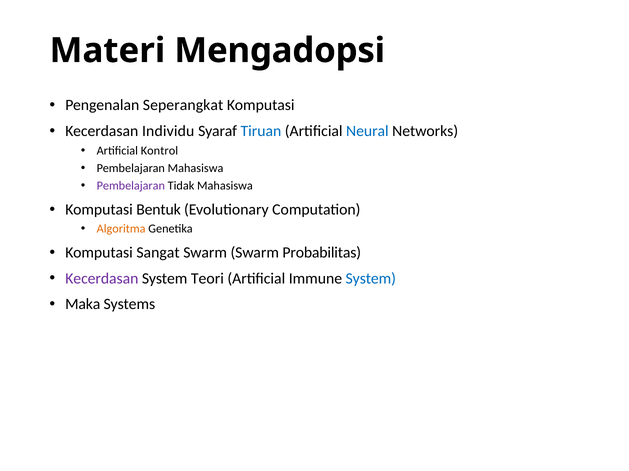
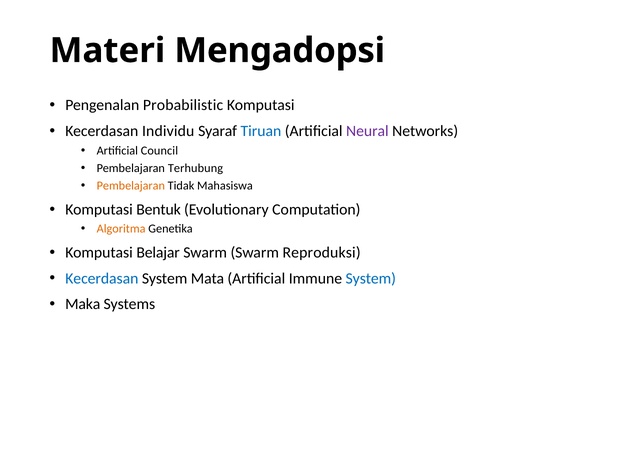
Seperangkat: Seperangkat -> Probabilistic
Neural colour: blue -> purple
Kontrol: Kontrol -> Council
Pembelajaran Mahasiswa: Mahasiswa -> Terhubung
Pembelajaran at (131, 186) colour: purple -> orange
Sangat: Sangat -> Belajar
Probabilitas: Probabilitas -> Reproduksi
Kecerdasan at (102, 279) colour: purple -> blue
Teori: Teori -> Mata
